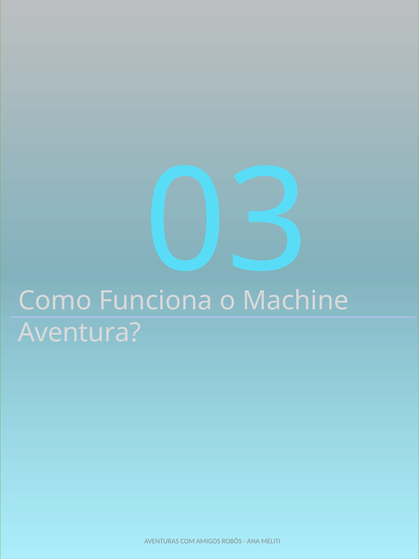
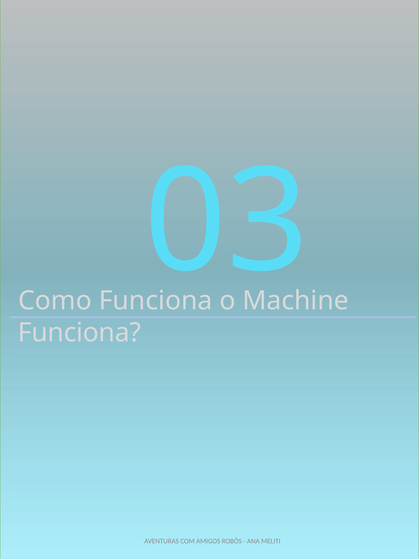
Aventura at (79, 332): Aventura -> Funciona
